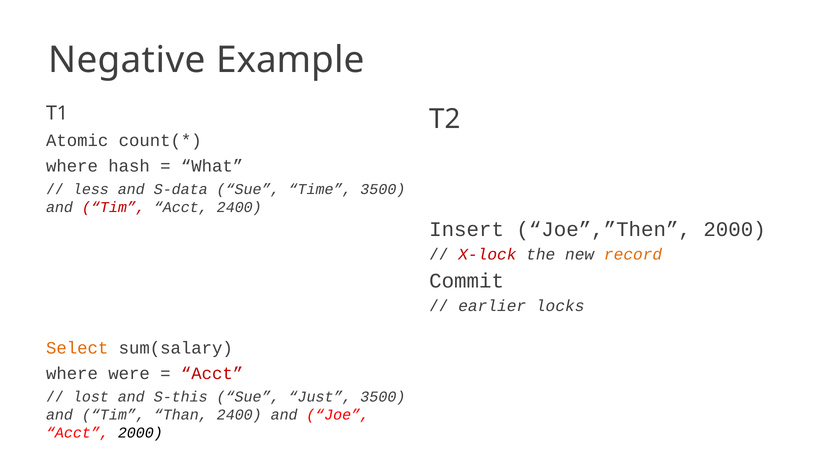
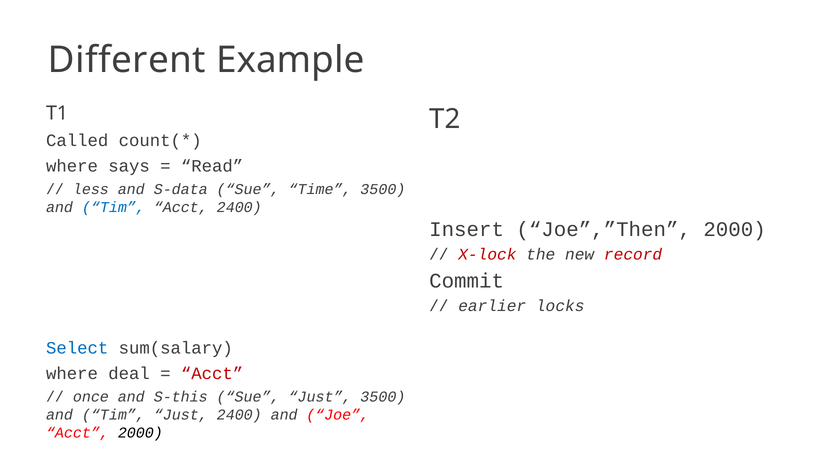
Negative: Negative -> Different
Atomic: Atomic -> Called
hash: hash -> says
What: What -> Read
Tim at (113, 208) colour: red -> blue
record colour: orange -> red
Select colour: orange -> blue
were: were -> deal
lost: lost -> once
Tim Than: Than -> Just
